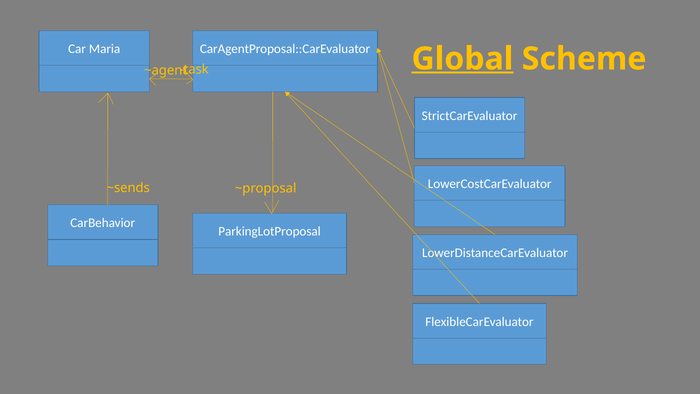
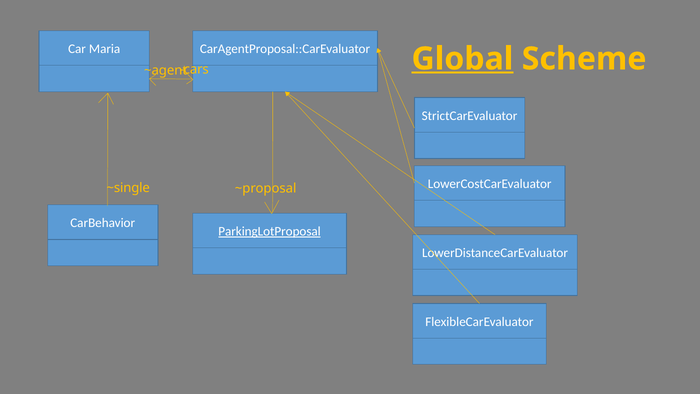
task: task -> cars
~sends: ~sends -> ~single
ParkingLotProposal underline: none -> present
